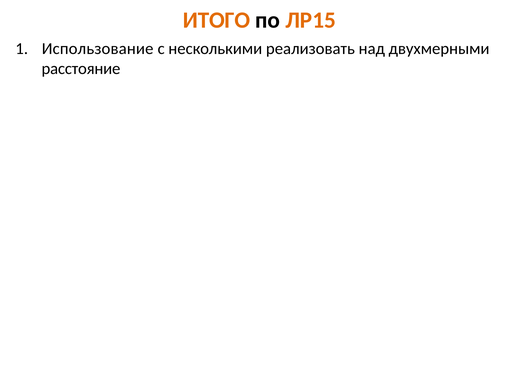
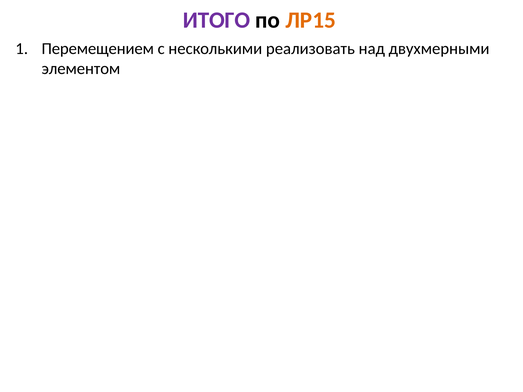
ИТОГО colour: orange -> purple
Использование: Использование -> Перемещением
расстояние: расстояние -> элементом
